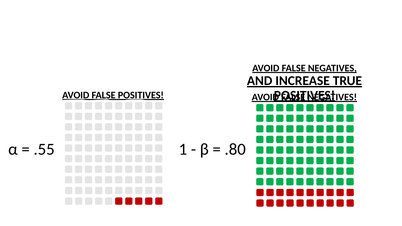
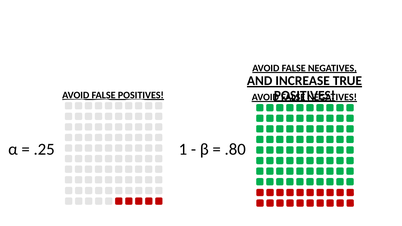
.55: .55 -> .25
